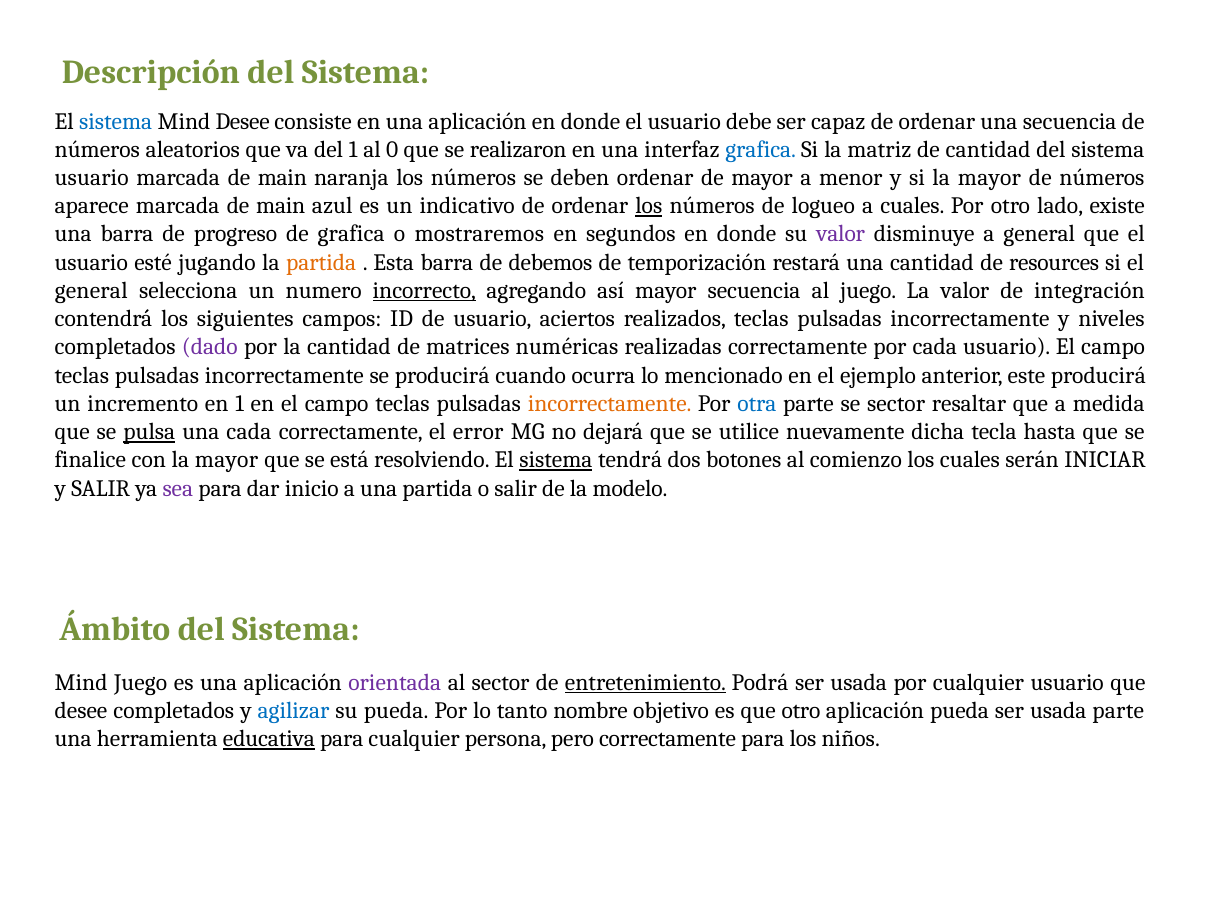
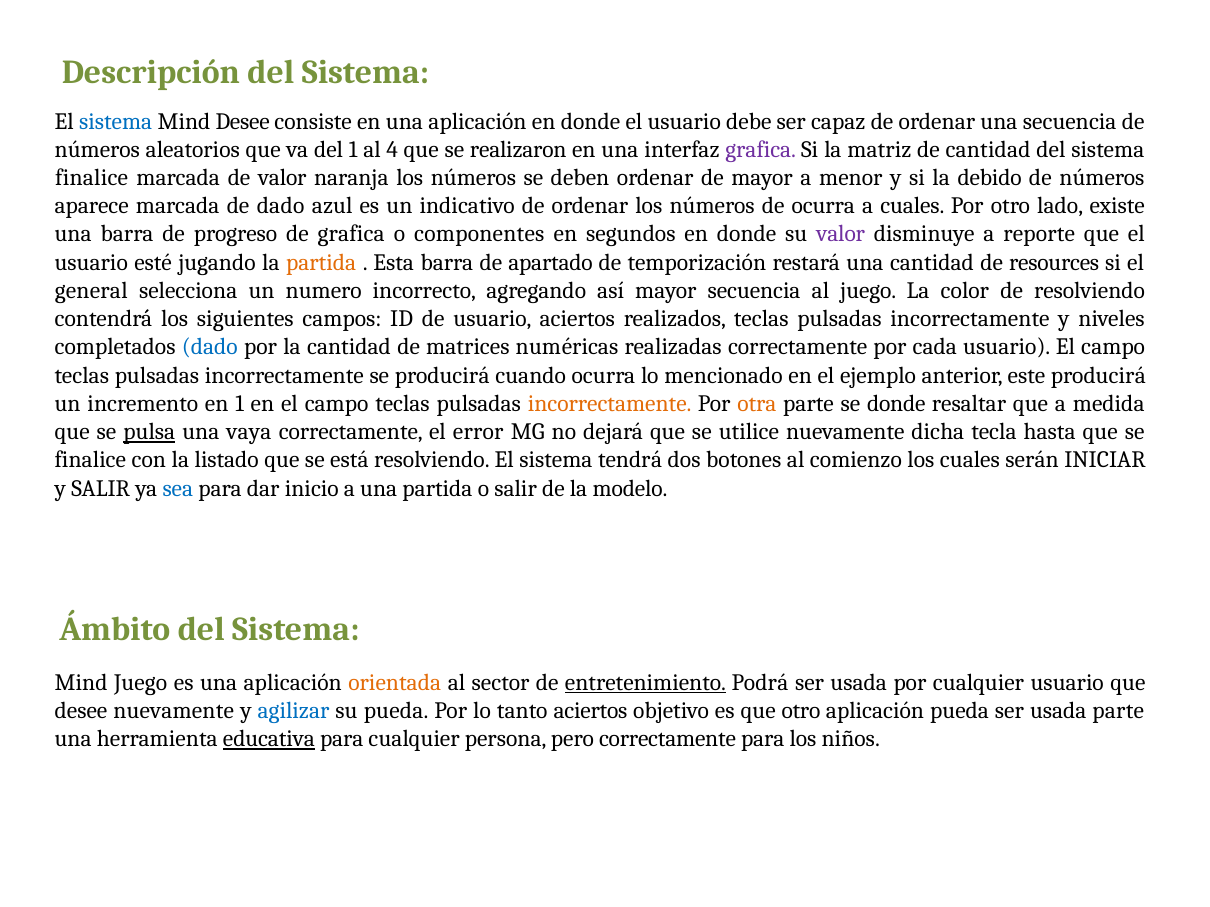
0: 0 -> 4
grafica at (761, 150) colour: blue -> purple
usuario at (92, 178): usuario -> finalice
main at (282, 178): main -> valor
si la mayor: mayor -> debido
aparece marcada de main: main -> dado
los at (649, 206) underline: present -> none
de logueo: logueo -> ocurra
mostraremos: mostraremos -> componentes
a general: general -> reporte
debemos: debemos -> apartado
incorrecto underline: present -> none
La valor: valor -> color
de integración: integración -> resolviendo
dado at (210, 347) colour: purple -> blue
otra colour: blue -> orange
se sector: sector -> donde
una cada: cada -> vaya
con la mayor: mayor -> listado
sistema at (556, 460) underline: present -> none
sea colour: purple -> blue
orientada colour: purple -> orange
desee completados: completados -> nuevamente
tanto nombre: nombre -> aciertos
